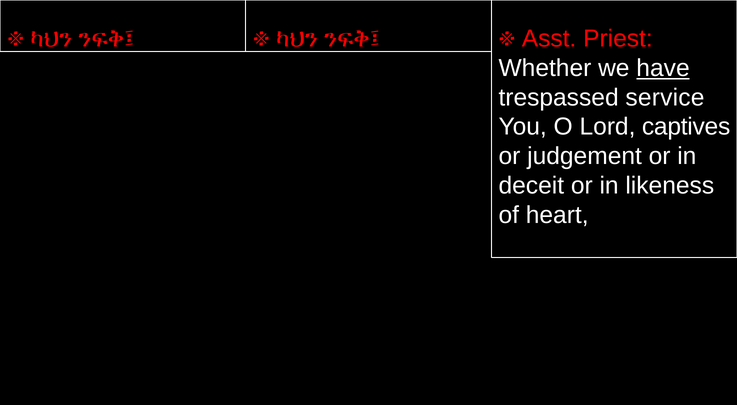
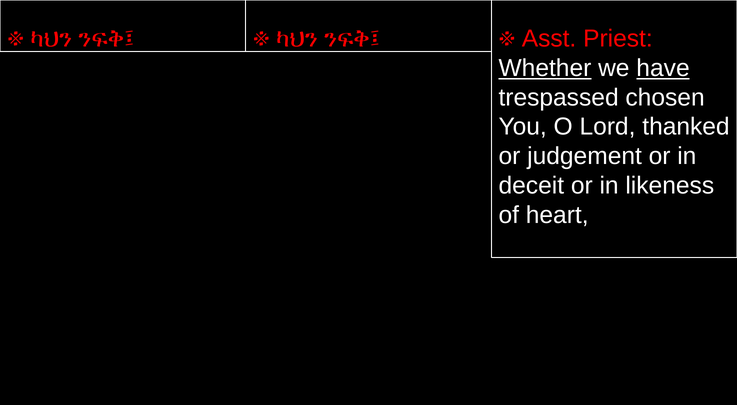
Whether underline: none -> present
service: service -> chosen
captives: captives -> thanked
